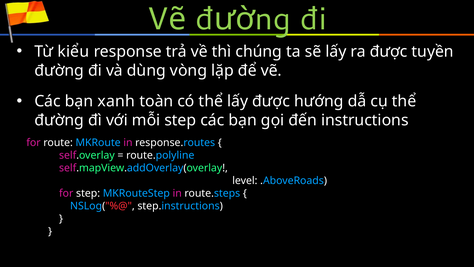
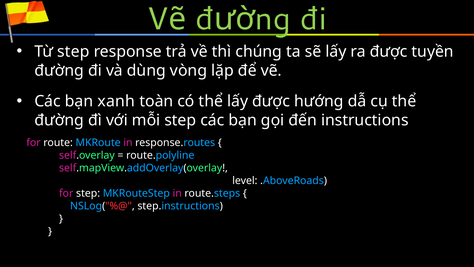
Từ kiểu: kiểu -> step
